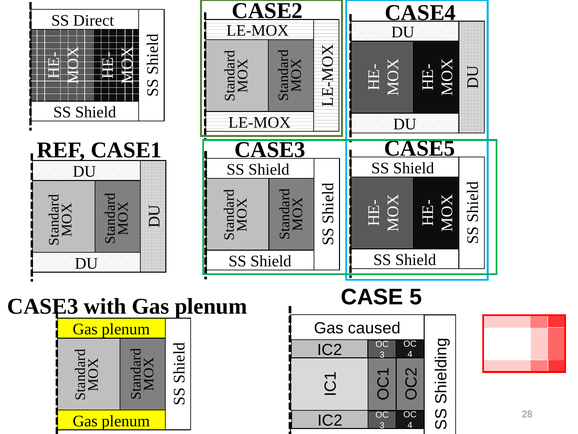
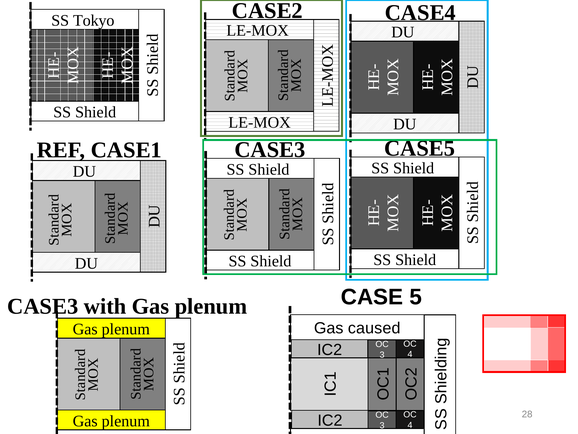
Direct: Direct -> Tokyo
